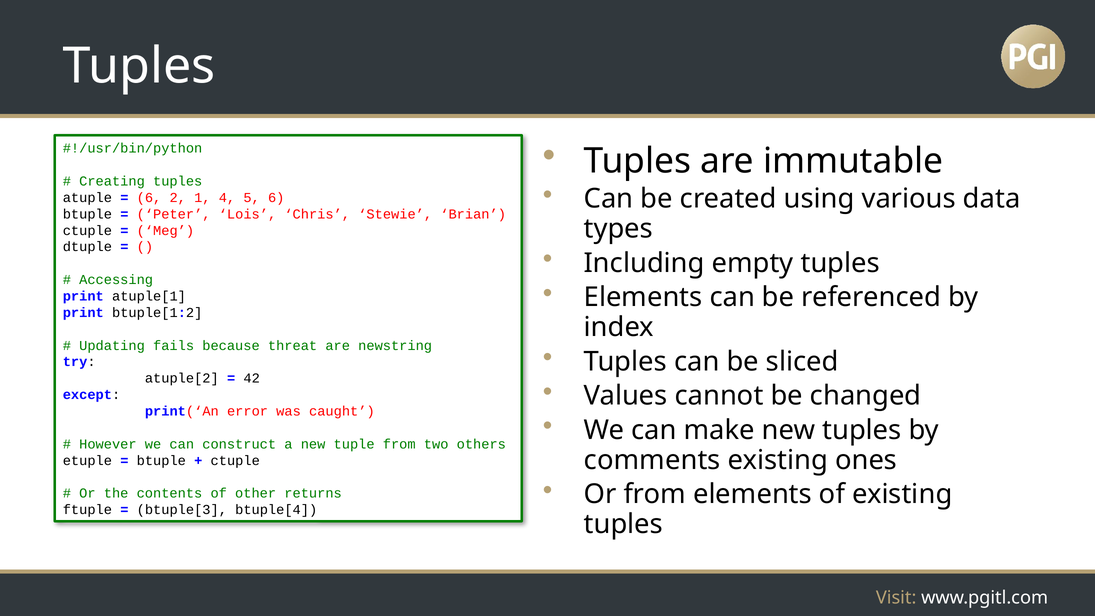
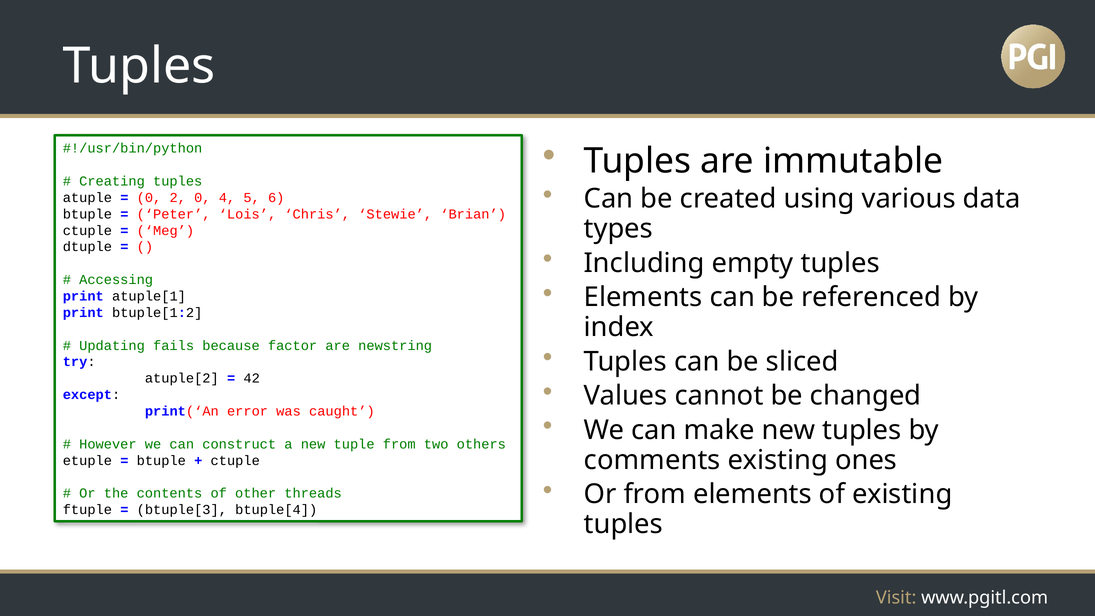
6 at (149, 198): 6 -> 0
2 1: 1 -> 0
threat: threat -> factor
returns: returns -> threads
